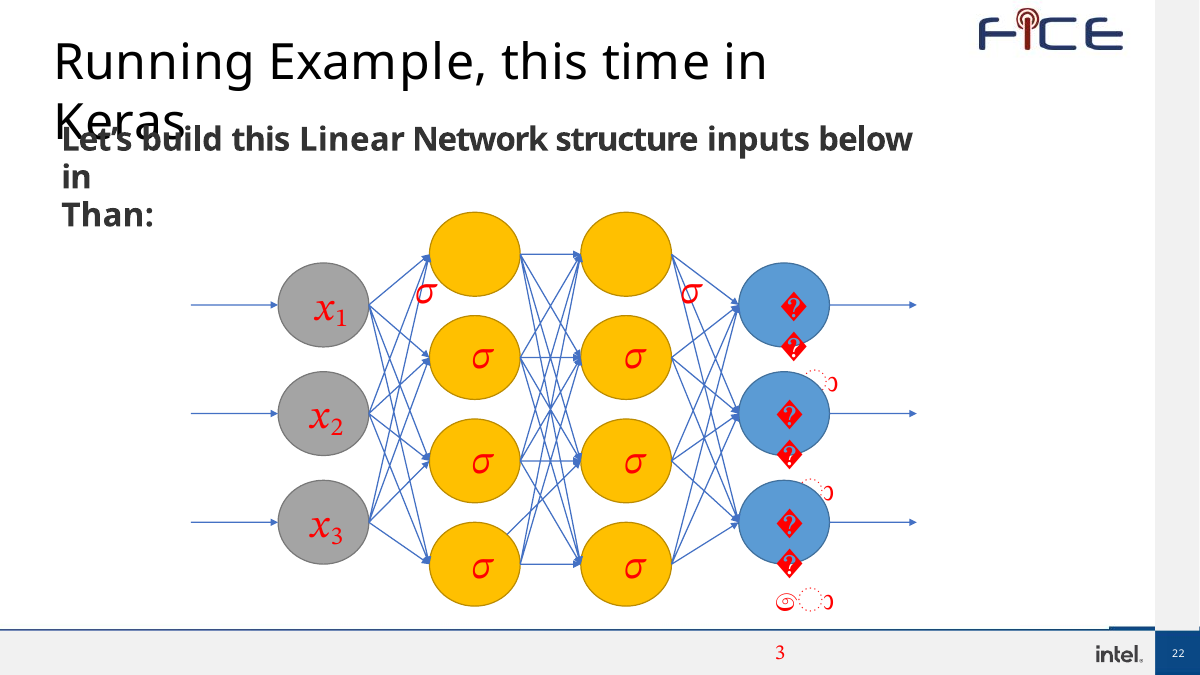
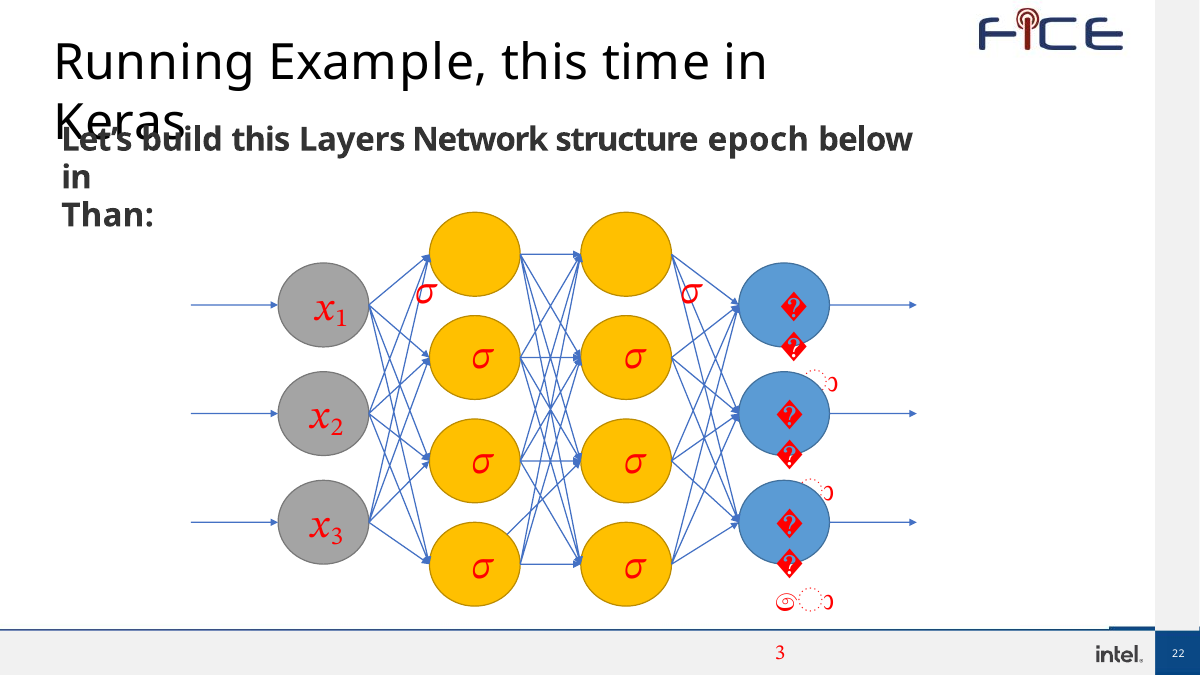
Linear: Linear -> Layers
inputs: inputs -> epoch
